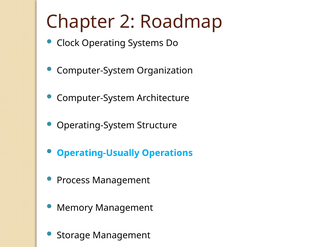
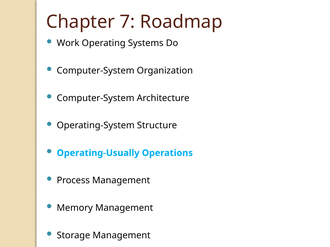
2: 2 -> 7
Clock: Clock -> Work
